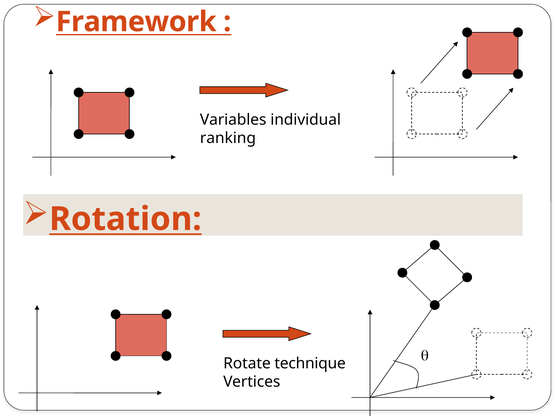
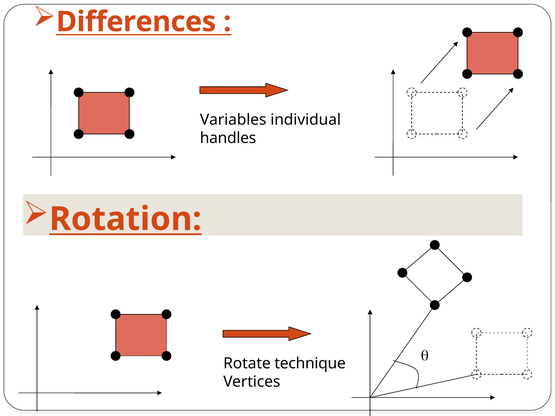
Framework: Framework -> Differences
ranking: ranking -> handles
